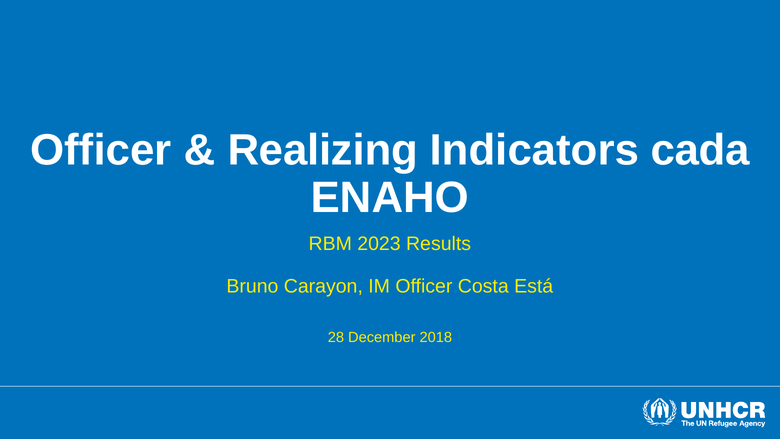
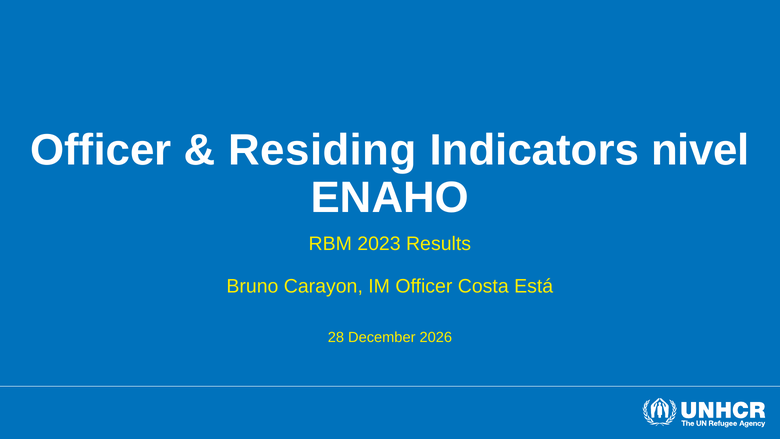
Realizing: Realizing -> Residing
cada: cada -> nivel
2018: 2018 -> 2026
